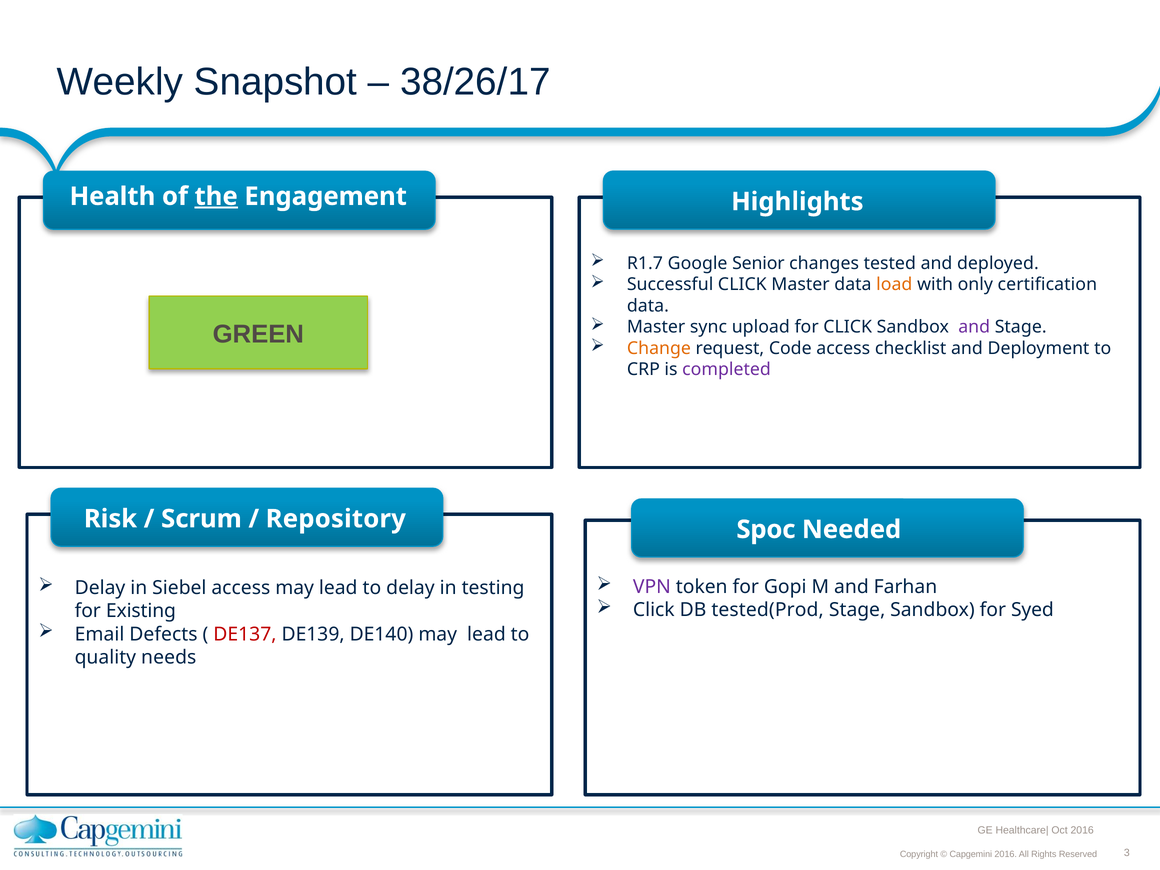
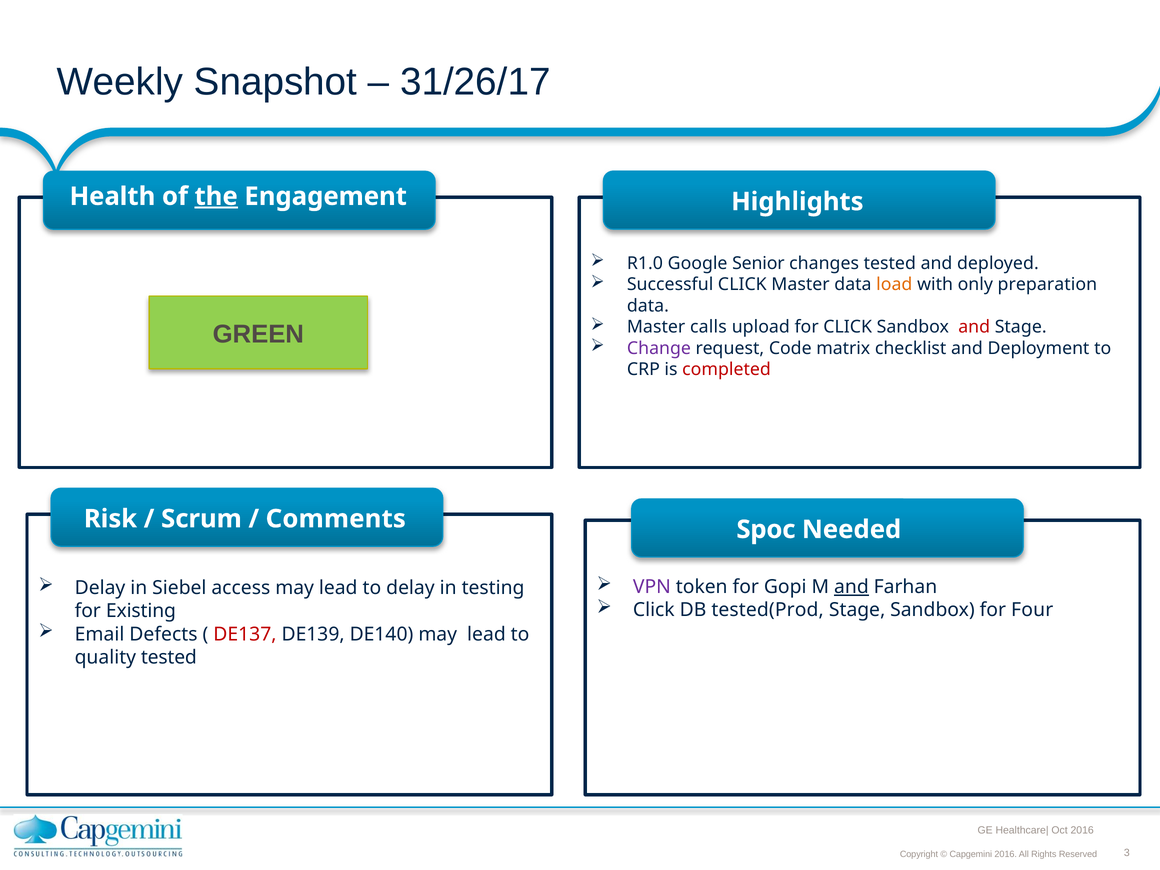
38/26/17: 38/26/17 -> 31/26/17
R1.7: R1.7 -> R1.0
certification: certification -> preparation
sync: sync -> calls
and at (974, 327) colour: purple -> red
Change colour: orange -> purple
Code access: access -> matrix
completed colour: purple -> red
Repository: Repository -> Comments
and at (851, 587) underline: none -> present
Syed: Syed -> Four
quality needs: needs -> tested
